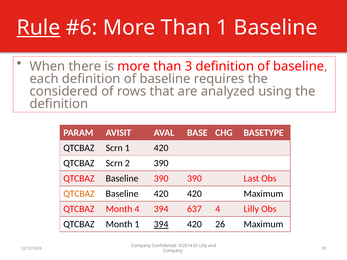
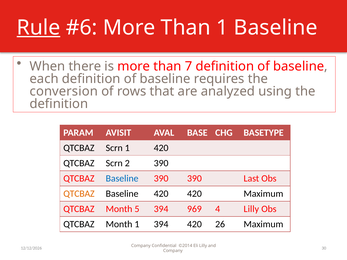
3: 3 -> 7
considered: considered -> conversion
Baseline at (122, 179) colour: black -> blue
Month 4: 4 -> 5
637: 637 -> 969
394 at (161, 224) underline: present -> none
